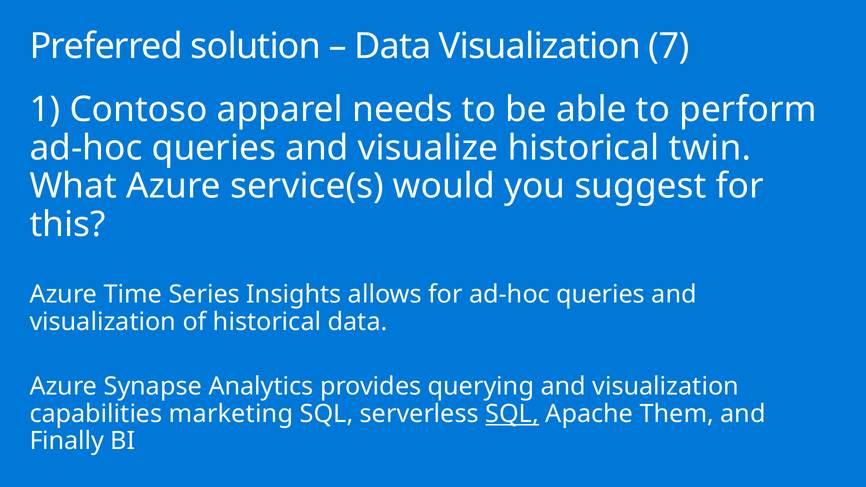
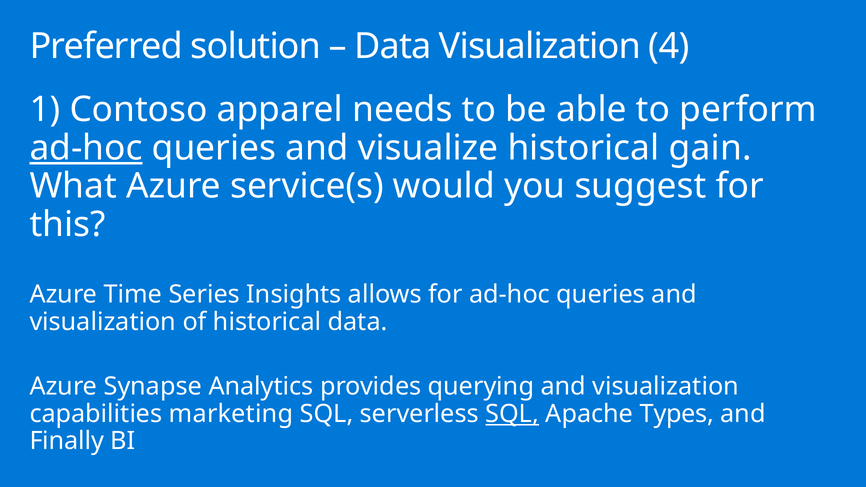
7: 7 -> 4
ad-hoc at (86, 148) underline: none -> present
twin: twin -> gain
Them: Them -> Types
